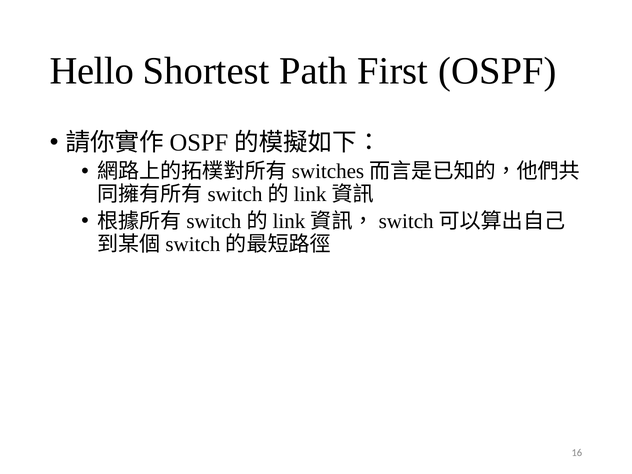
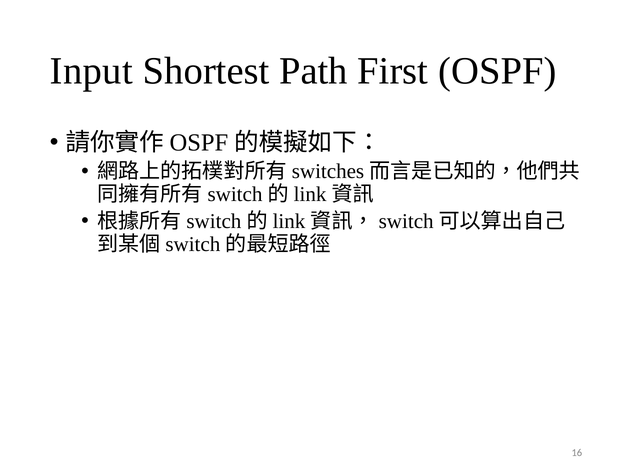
Hello: Hello -> Input
